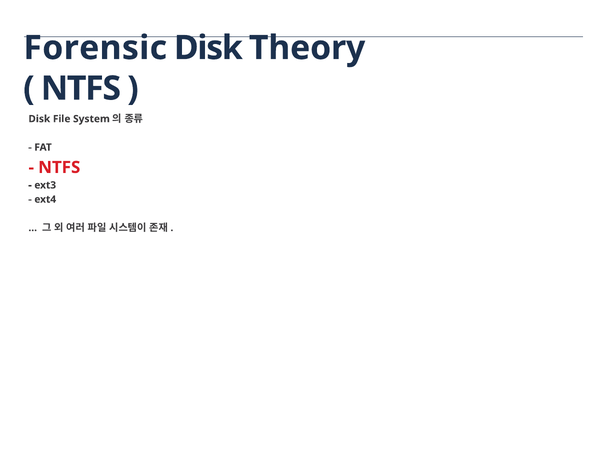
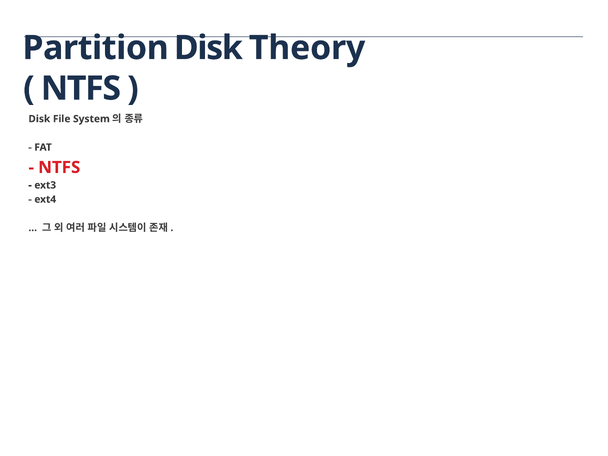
Forensic: Forensic -> Partition
